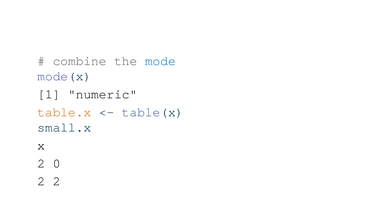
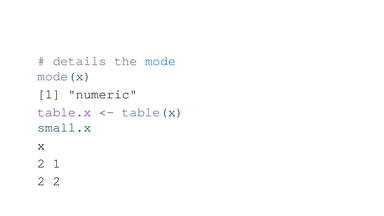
combine: combine -> details
table.x colour: orange -> purple
2 0: 0 -> 1
